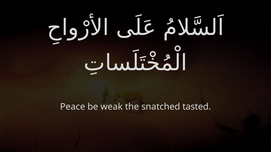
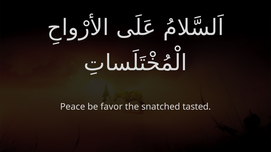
weak: weak -> favor
